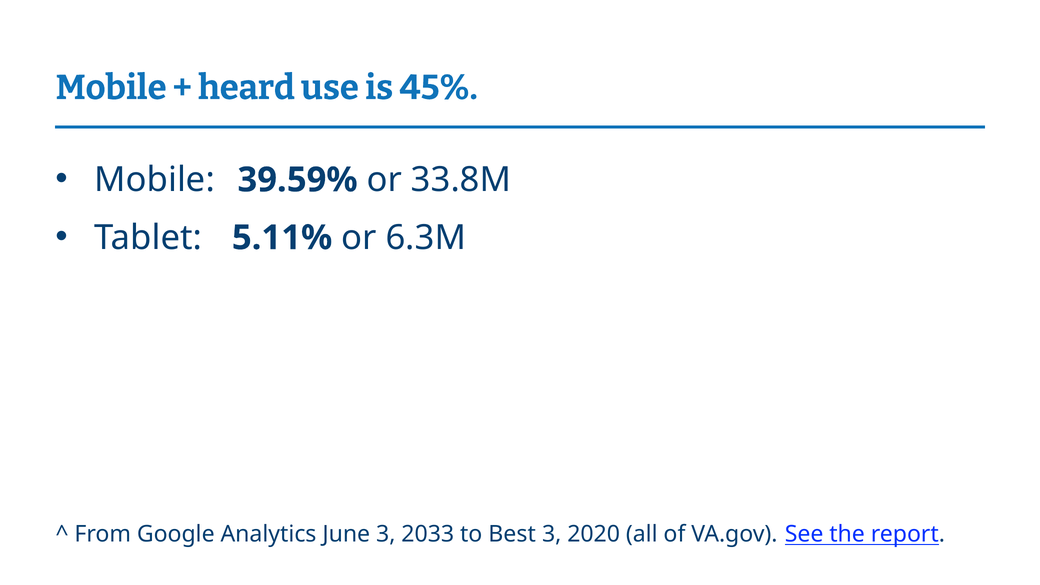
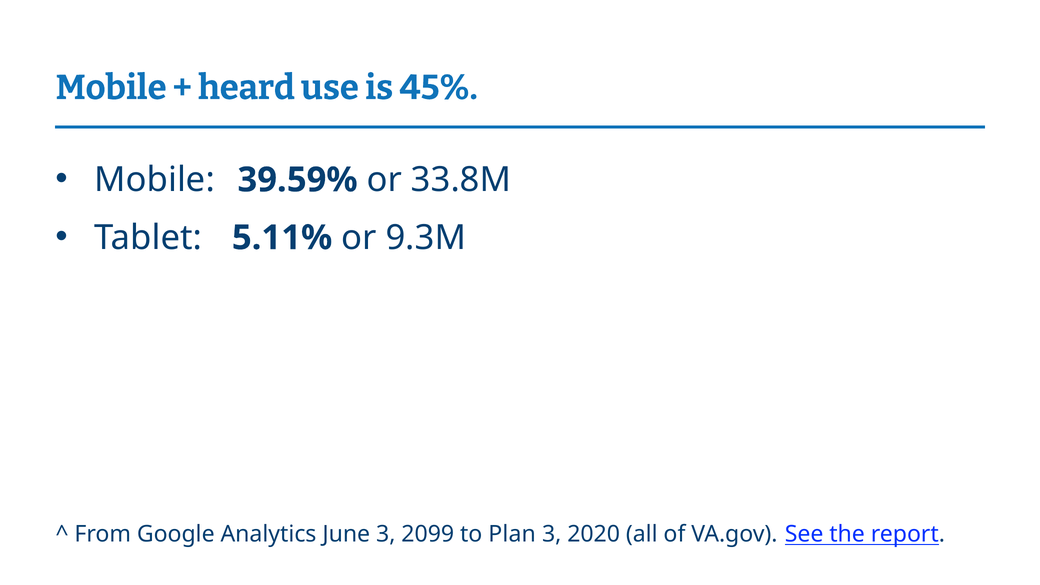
6.3M: 6.3M -> 9.3M
2033: 2033 -> 2099
Best: Best -> Plan
